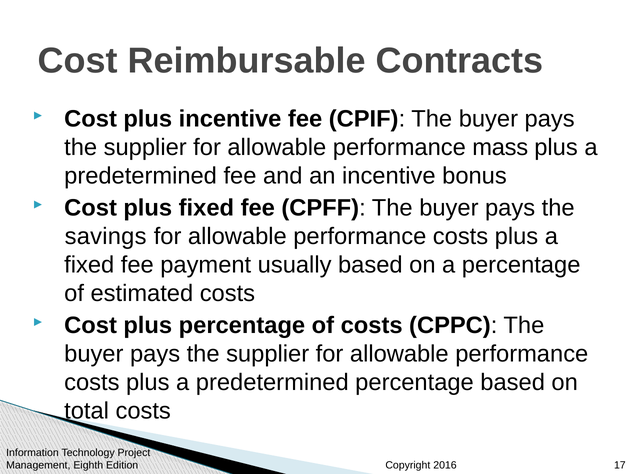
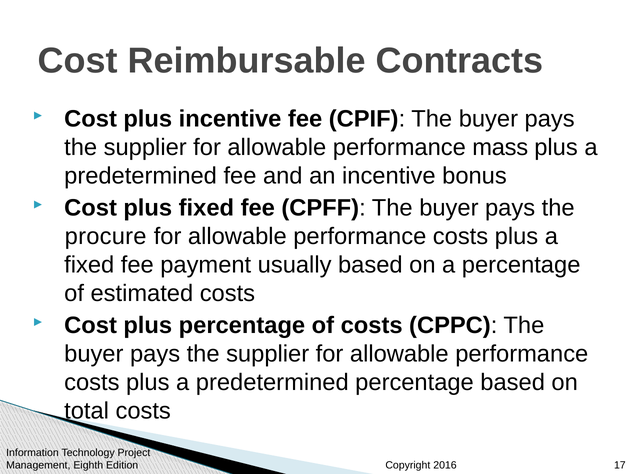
savings: savings -> procure
